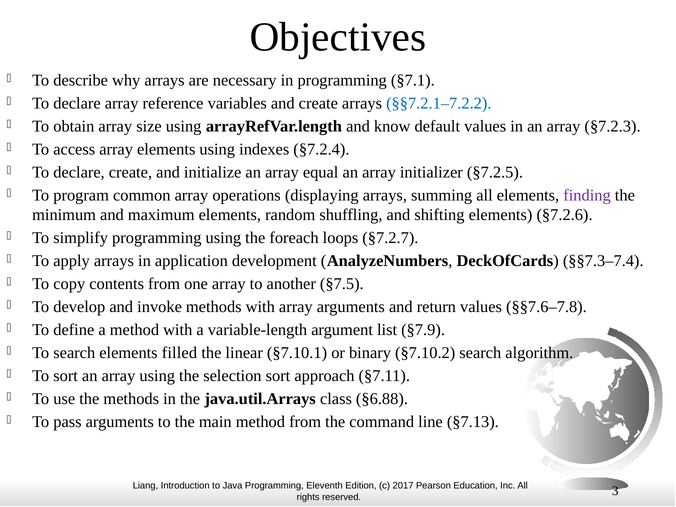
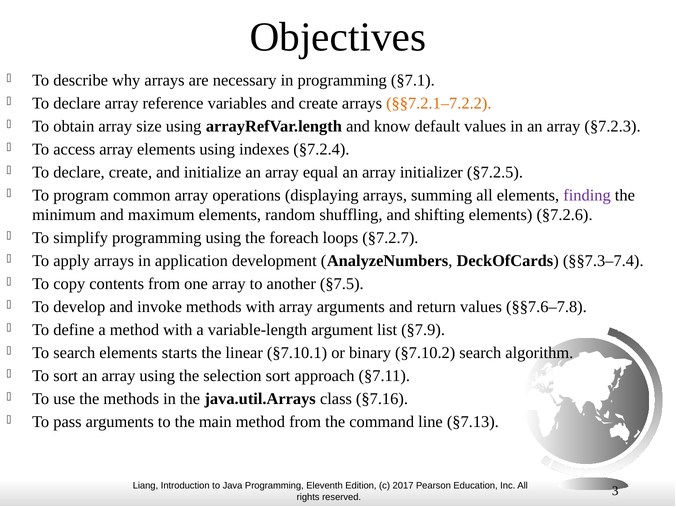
§§7.2.1–7.2.2 colour: blue -> orange
filled: filled -> starts
§6.88: §6.88 -> §7.16
